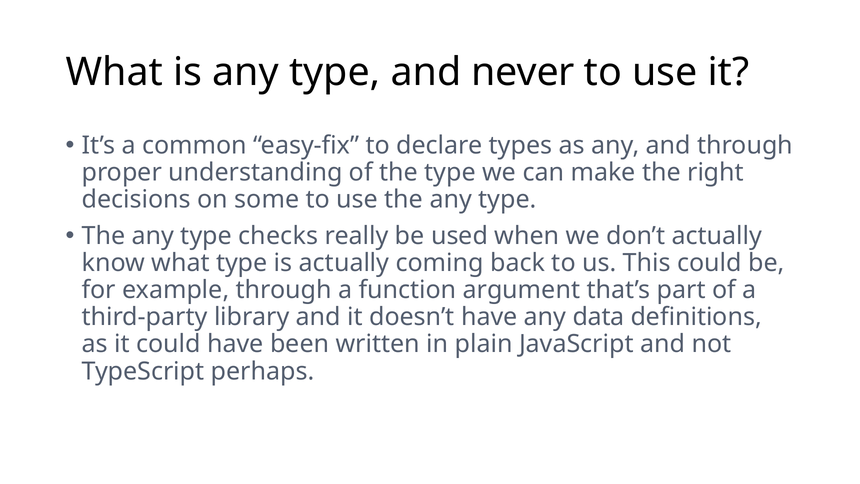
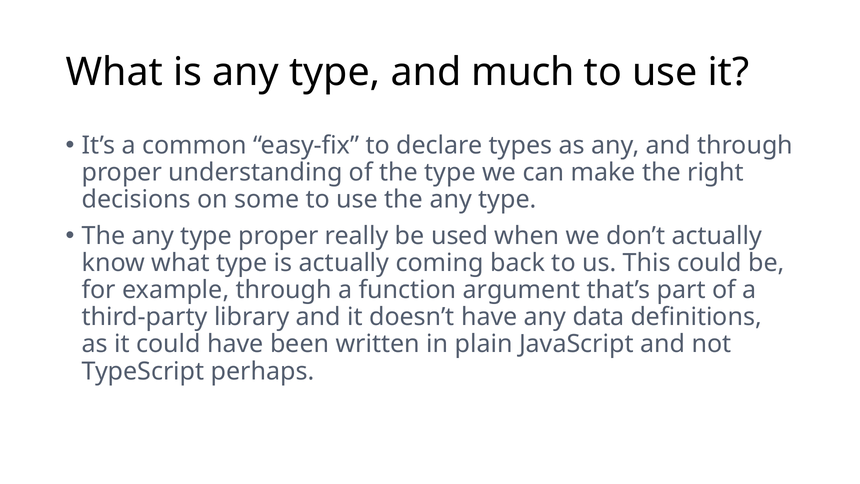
never: never -> much
type checks: checks -> proper
